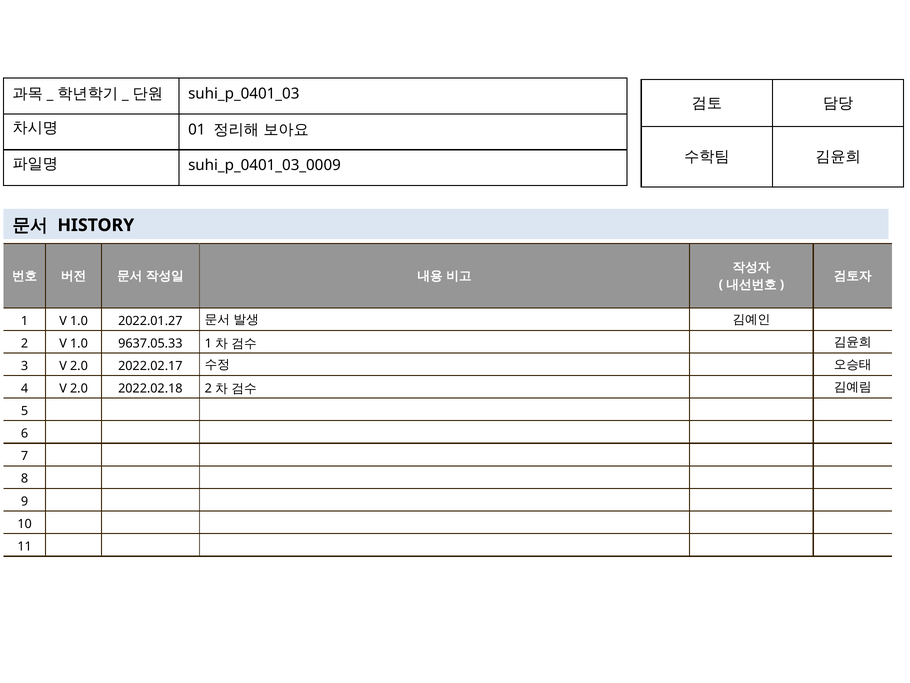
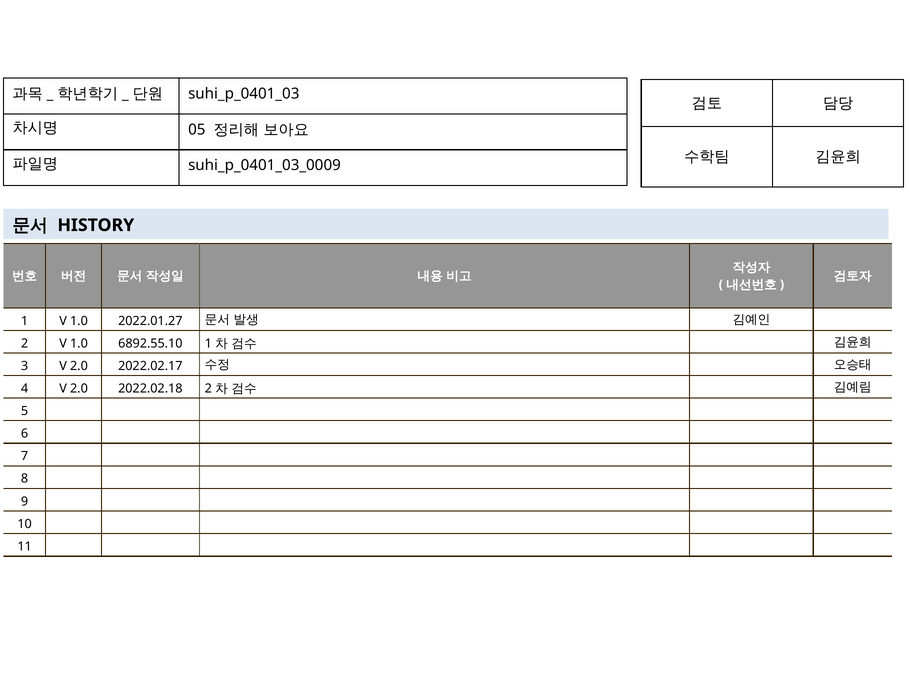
01: 01 -> 05
9637.05.33: 9637.05.33 -> 6892.55.10
